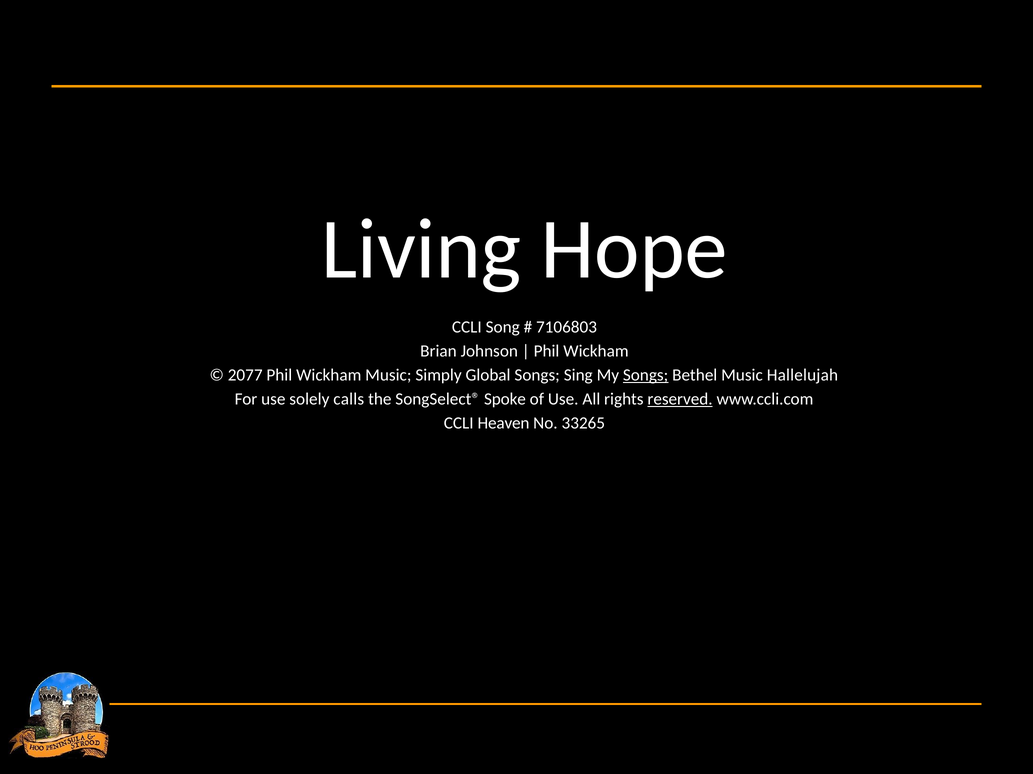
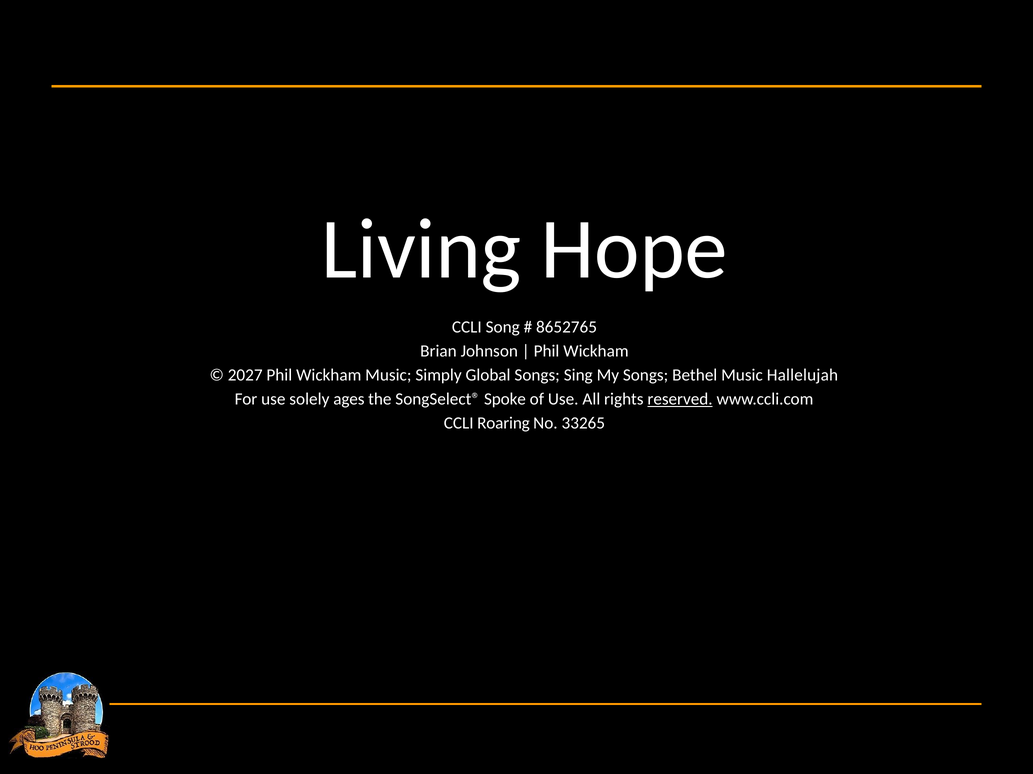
7106803: 7106803 -> 8652765
2077: 2077 -> 2027
Songs at (646, 375) underline: present -> none
calls: calls -> ages
Heaven: Heaven -> Roaring
